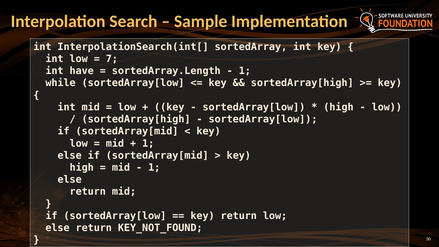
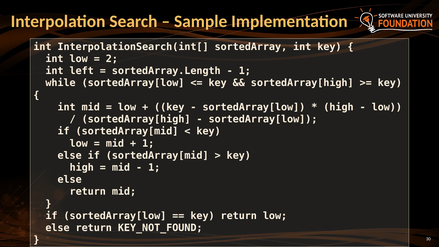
7: 7 -> 2
have: have -> left
